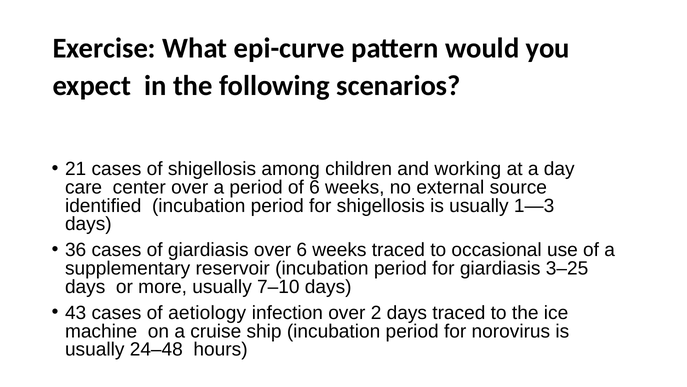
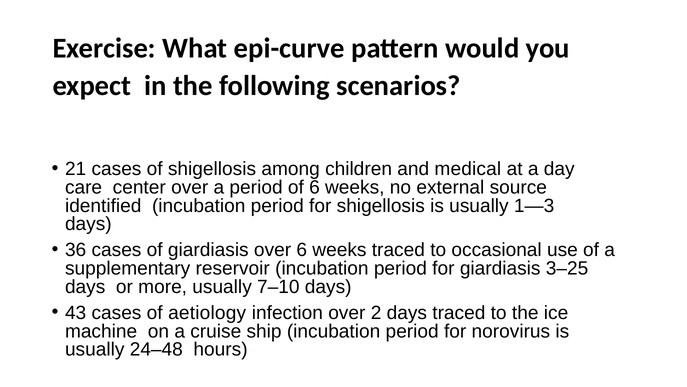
working: working -> medical
